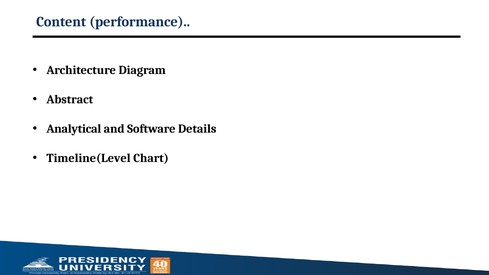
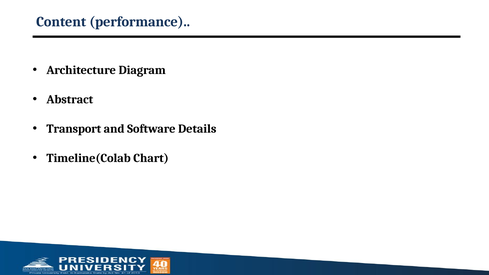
Analytical: Analytical -> Transport
Timeline(Level: Timeline(Level -> Timeline(Colab
